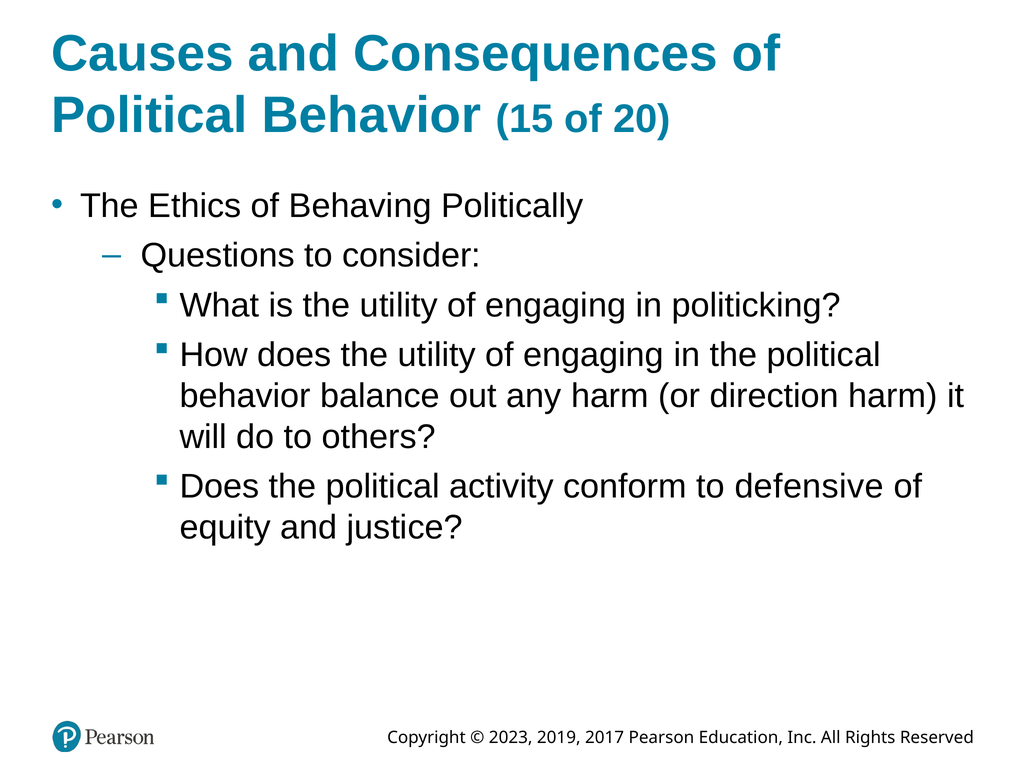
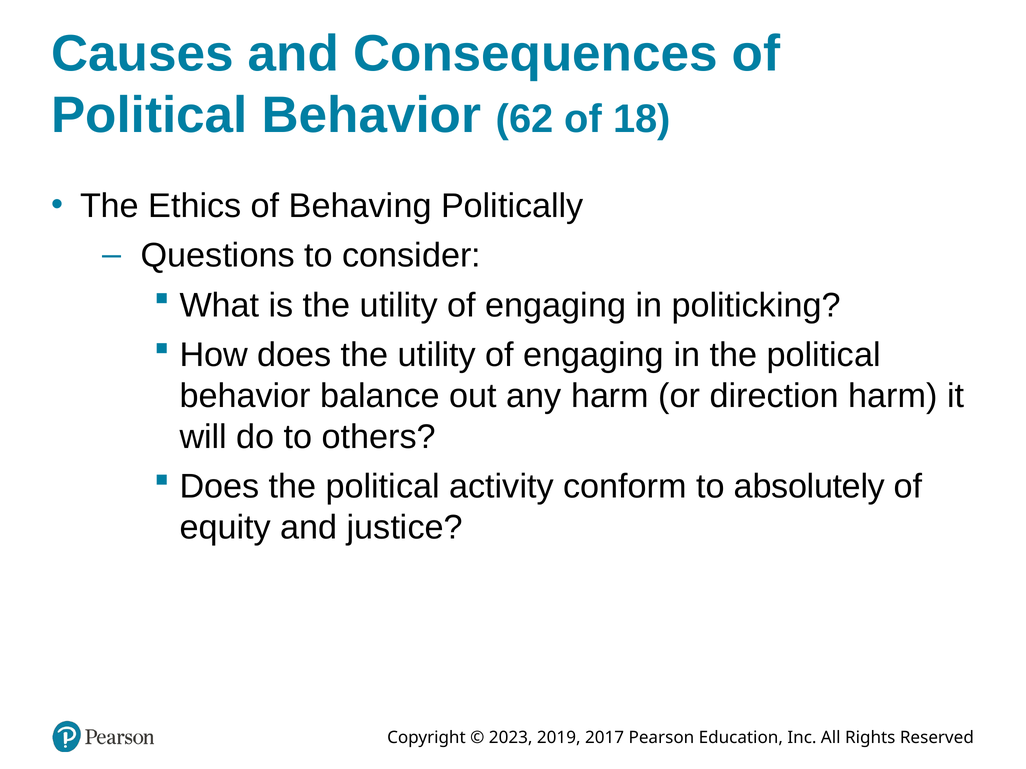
15: 15 -> 62
20: 20 -> 18
defensive: defensive -> absolutely
